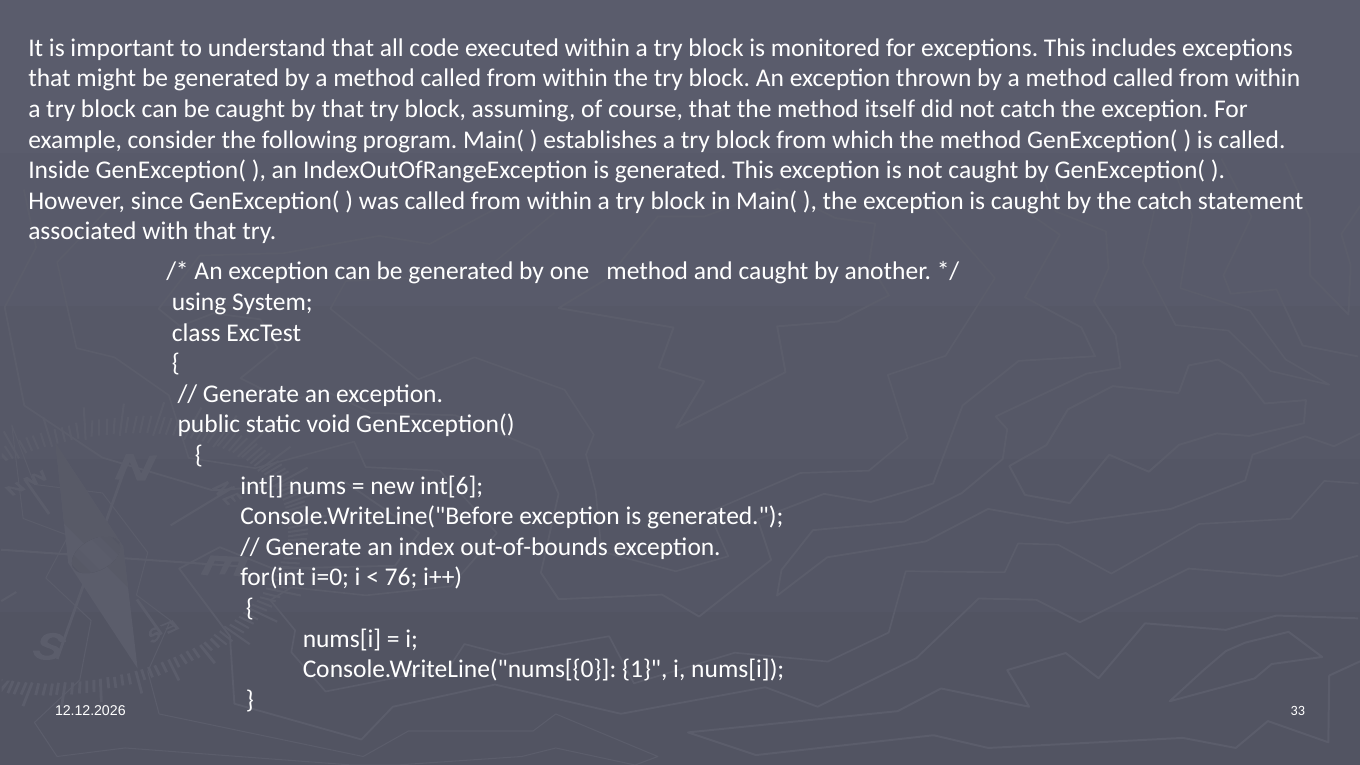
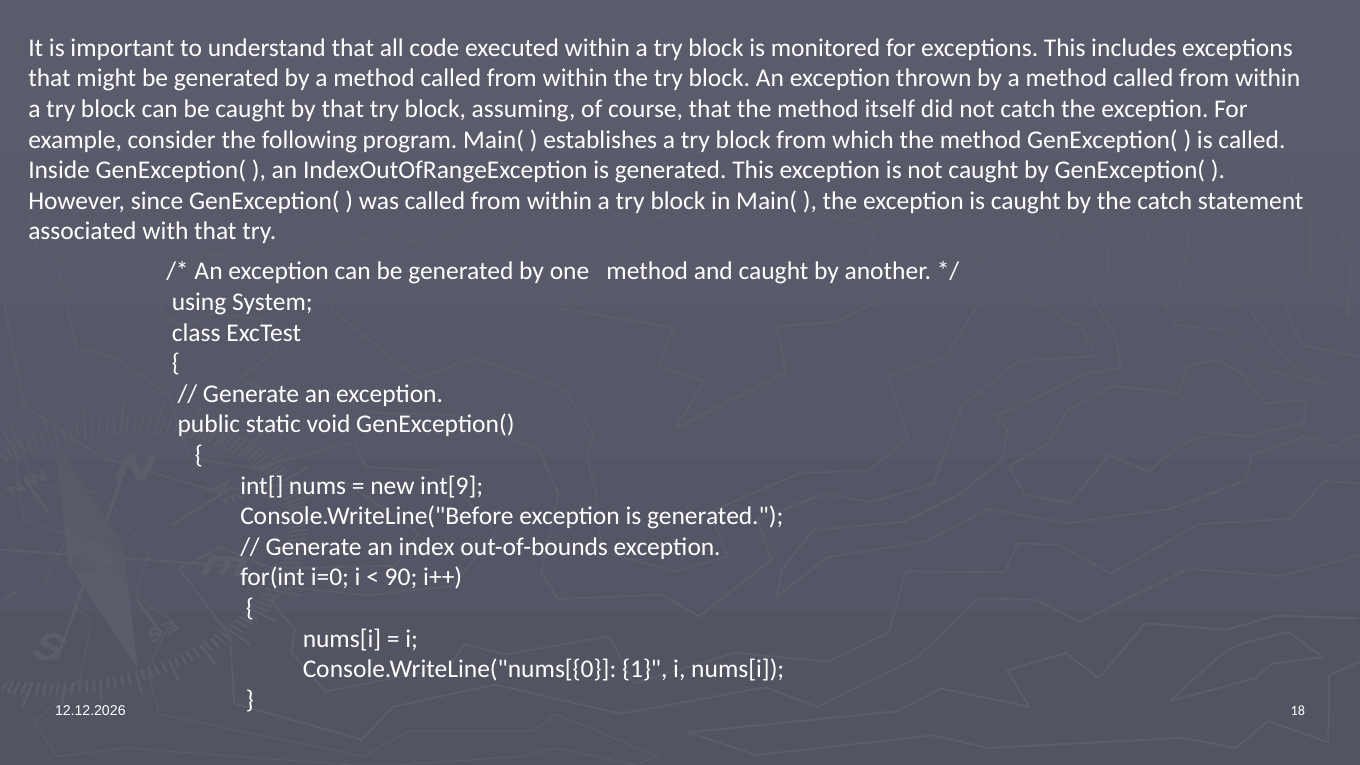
int[6: int[6 -> int[9
76: 76 -> 90
33: 33 -> 18
